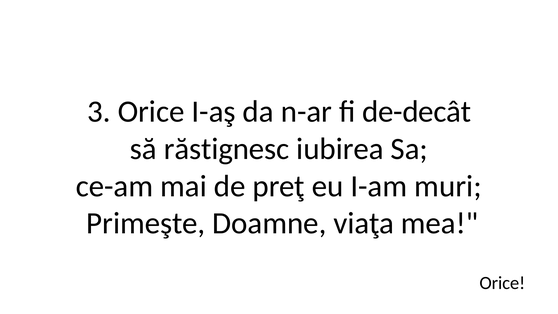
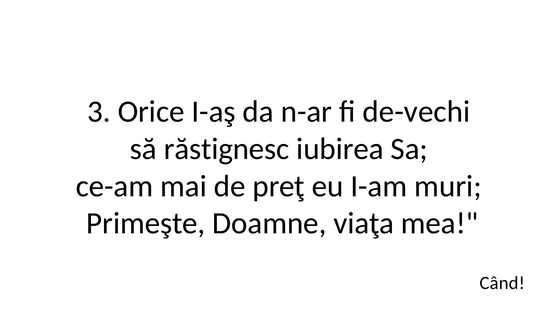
de-decât: de-decât -> de-vechi
Orice at (502, 283): Orice -> Când
